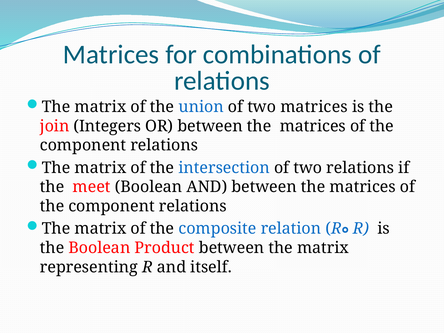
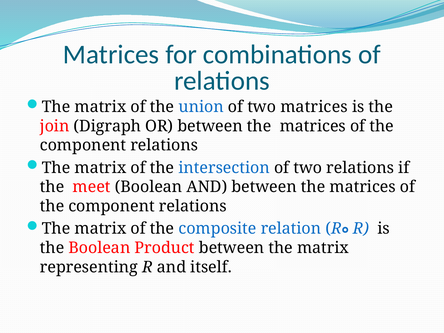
Integers: Integers -> Digraph
